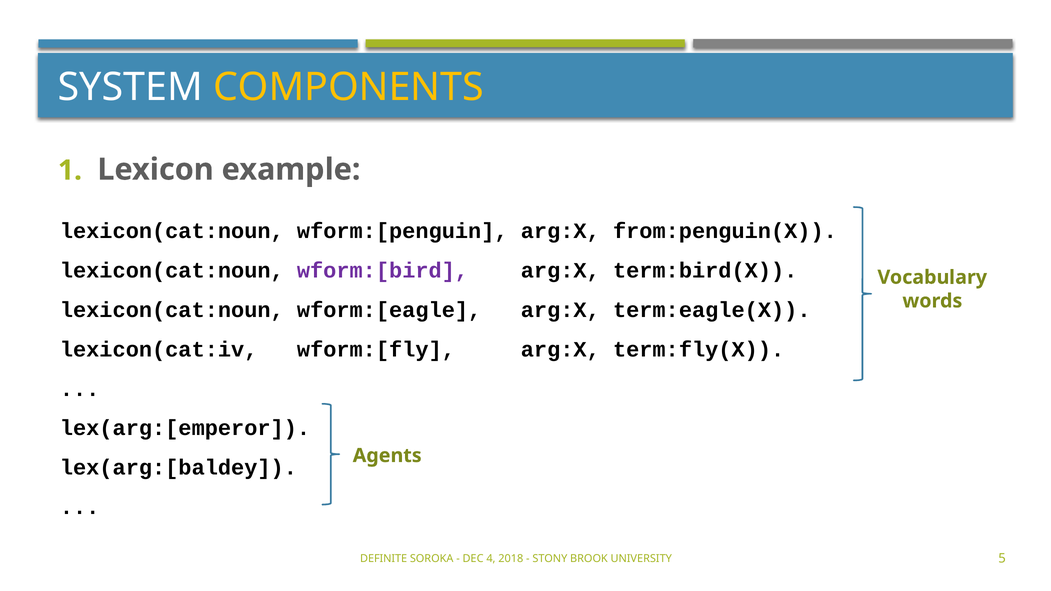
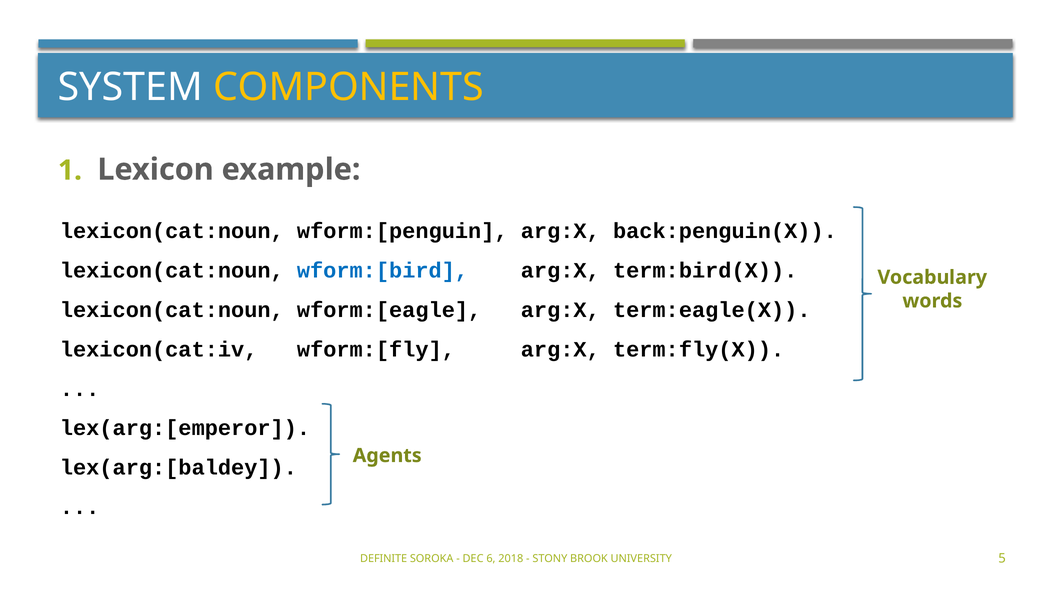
from:penguin(X: from:penguin(X -> back:penguin(X
wform:[bird colour: purple -> blue
4: 4 -> 6
